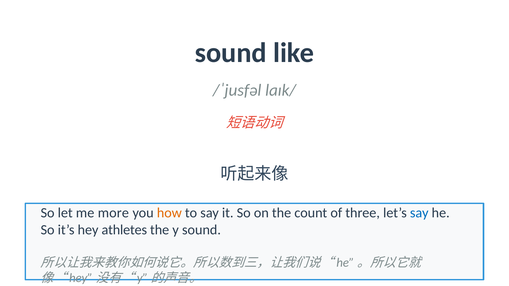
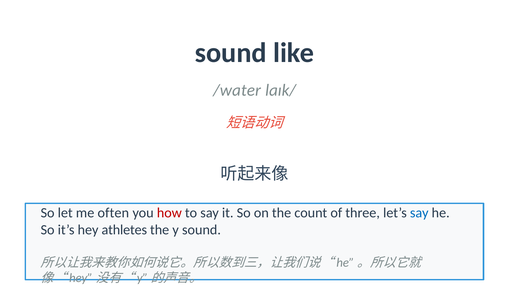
/ˈjusfəl: /ˈjusfəl -> /water
more: more -> often
how colour: orange -> red
